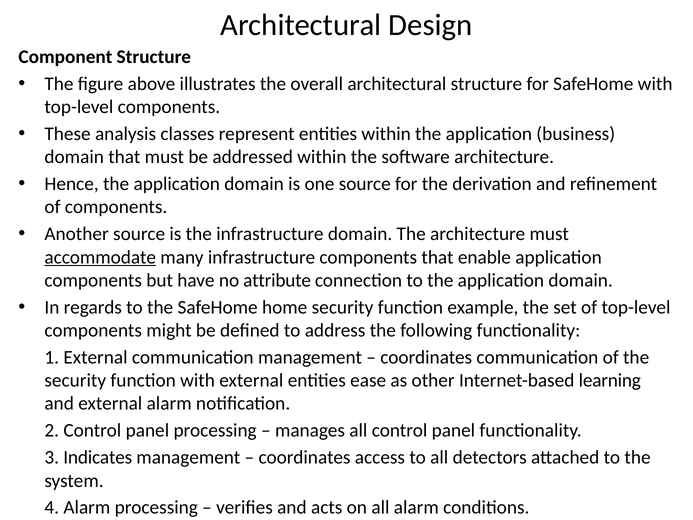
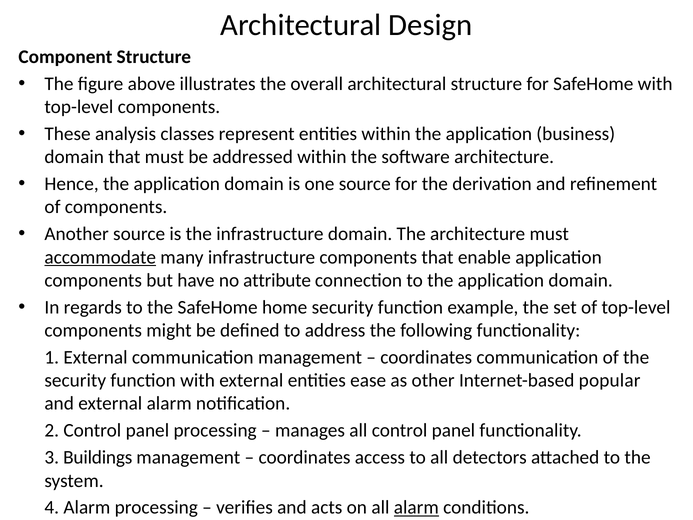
learning: learning -> popular
Indicates: Indicates -> Buildings
alarm at (416, 507) underline: none -> present
